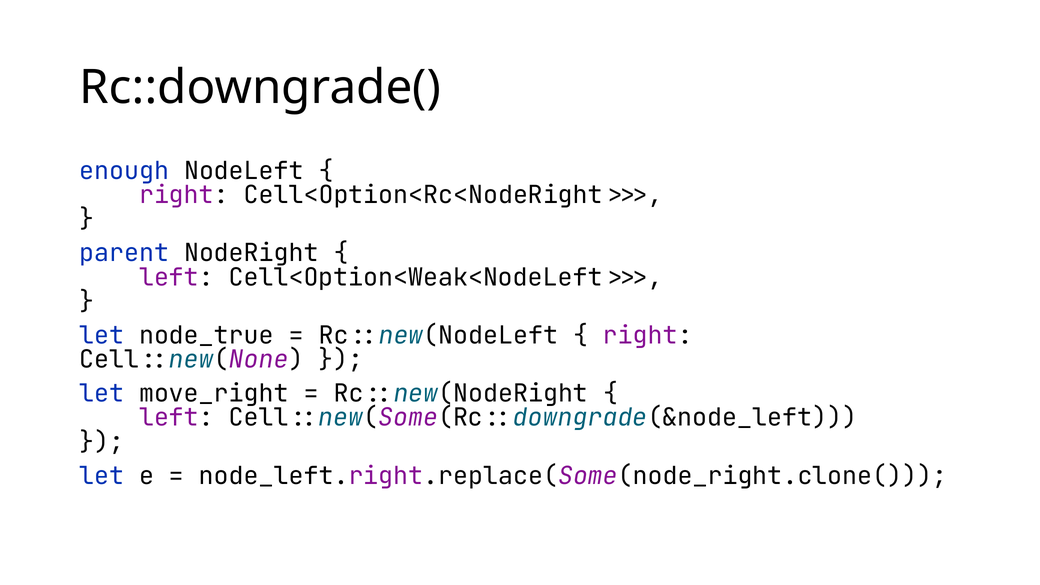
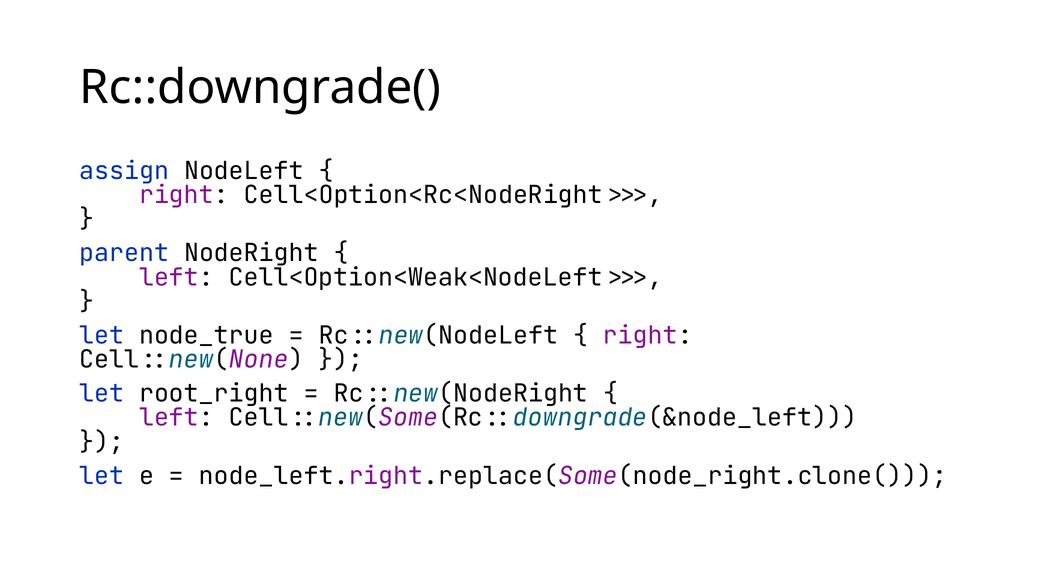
enough: enough -> assign
move_right: move_right -> root_right
